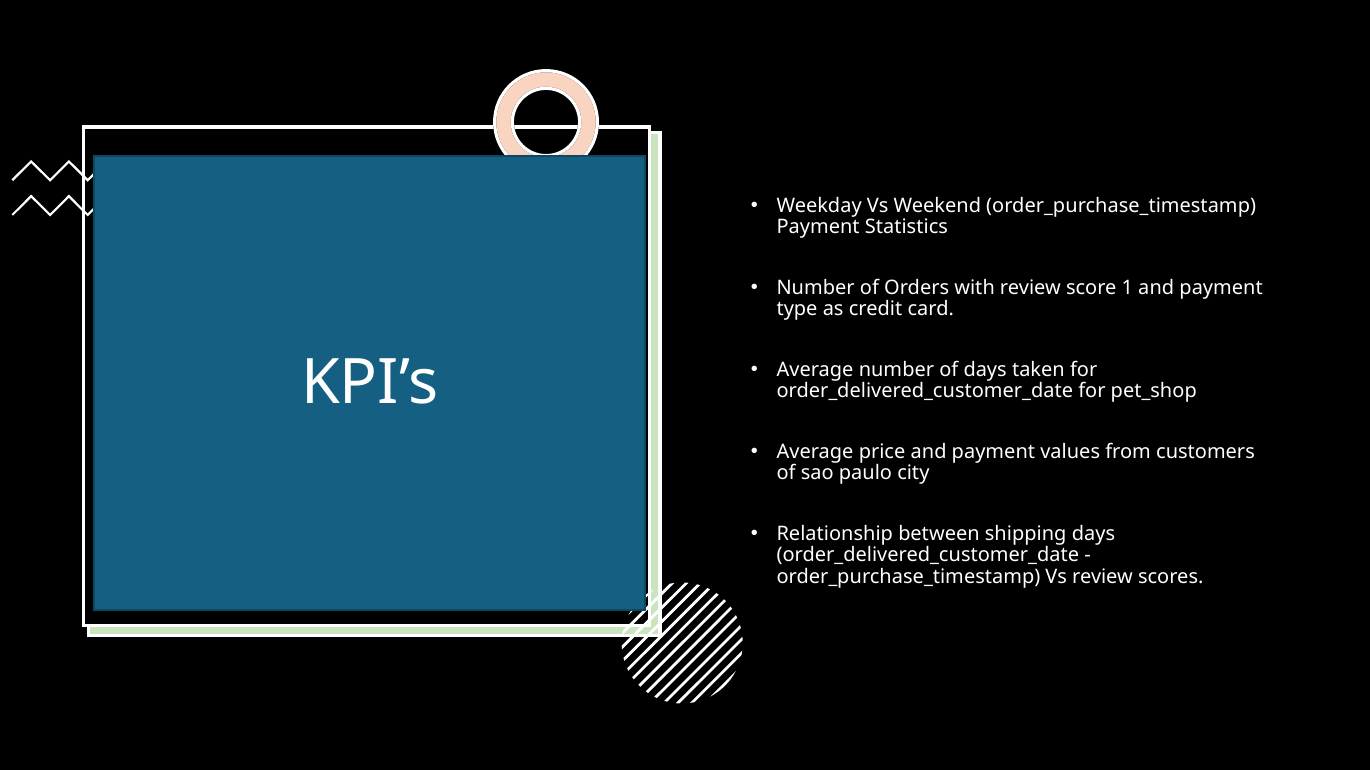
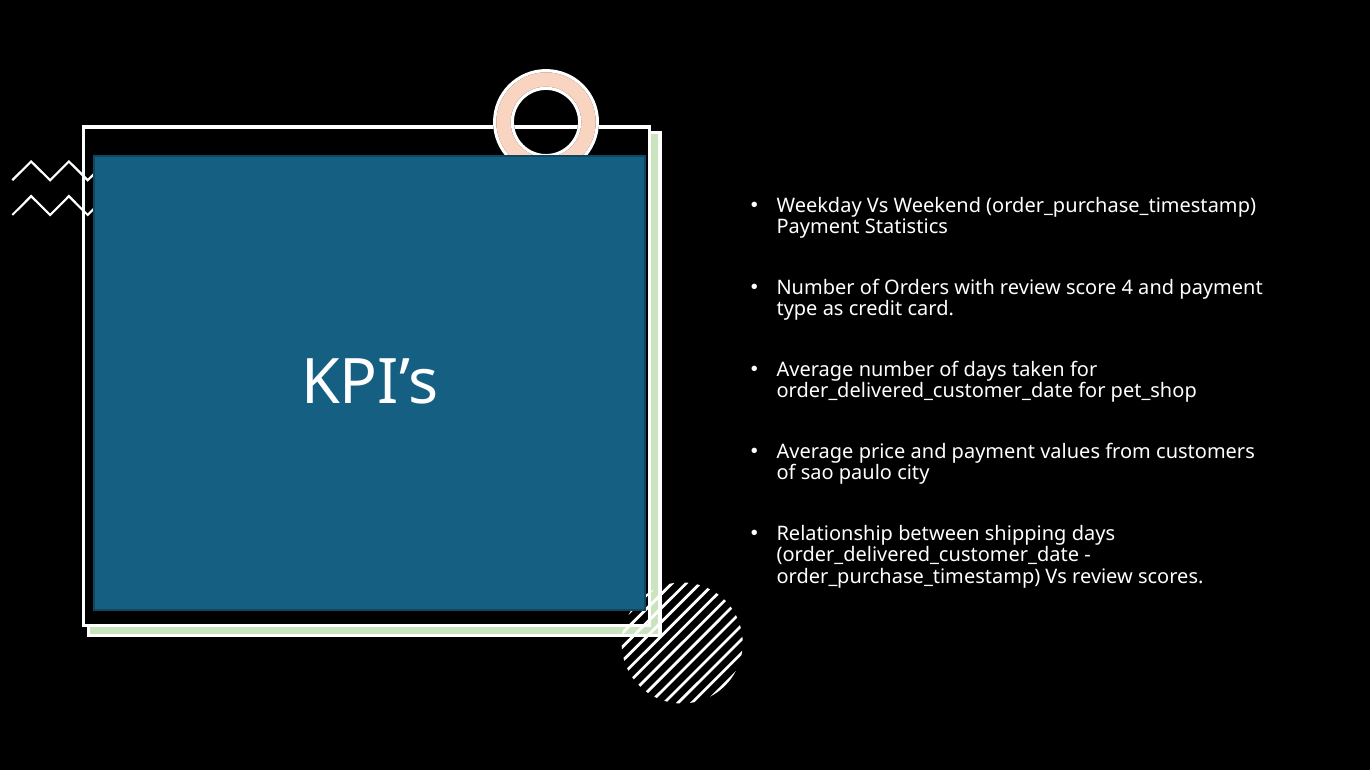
1: 1 -> 4
